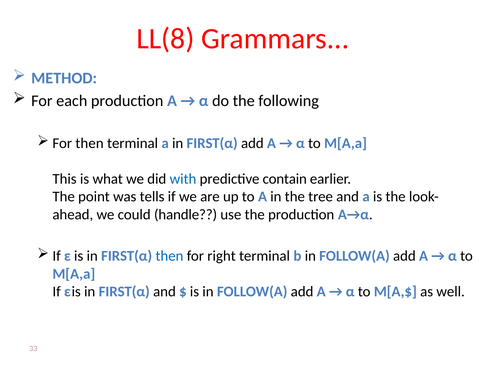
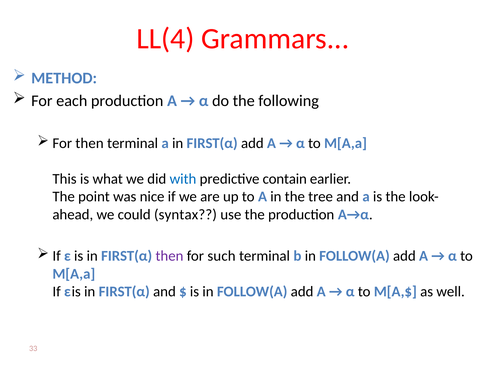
LL(8: LL(8 -> LL(4
tells: tells -> nice
handle: handle -> syntax
then at (169, 256) colour: blue -> purple
right: right -> such
